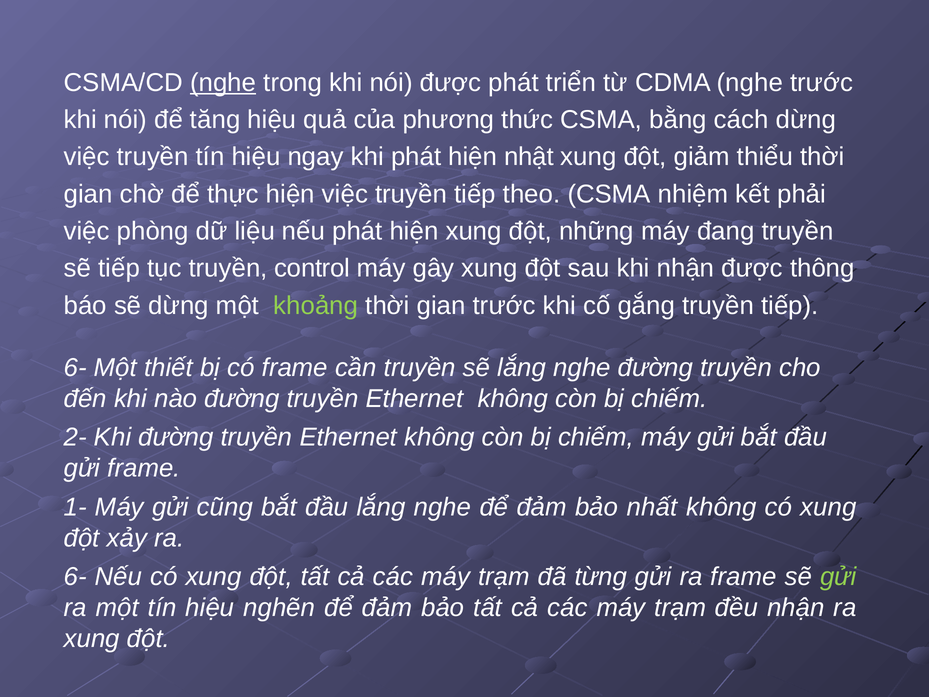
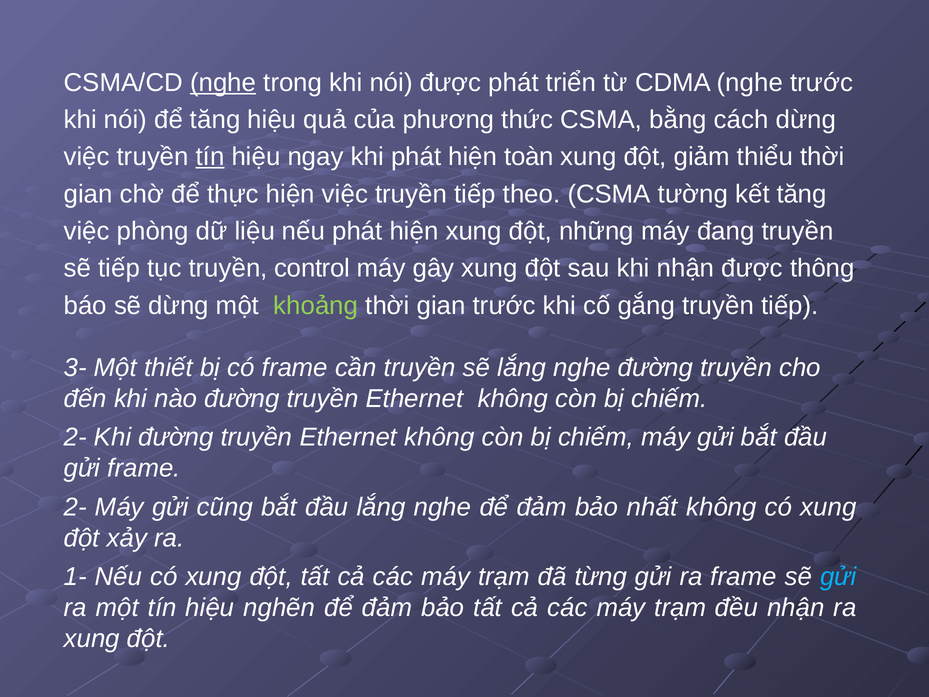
tín at (210, 157) underline: none -> present
nhật: nhật -> toàn
nhiệm: nhiệm -> tường
kết phải: phải -> tăng
6- at (75, 367): 6- -> 3-
1- at (75, 507): 1- -> 2-
6- at (75, 577): 6- -> 1-
gửi at (838, 577) colour: light green -> light blue
